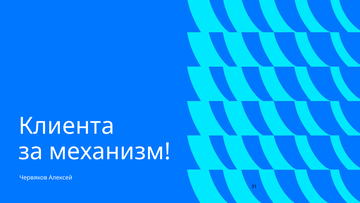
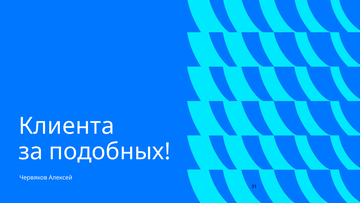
механизм: механизм -> подобных
